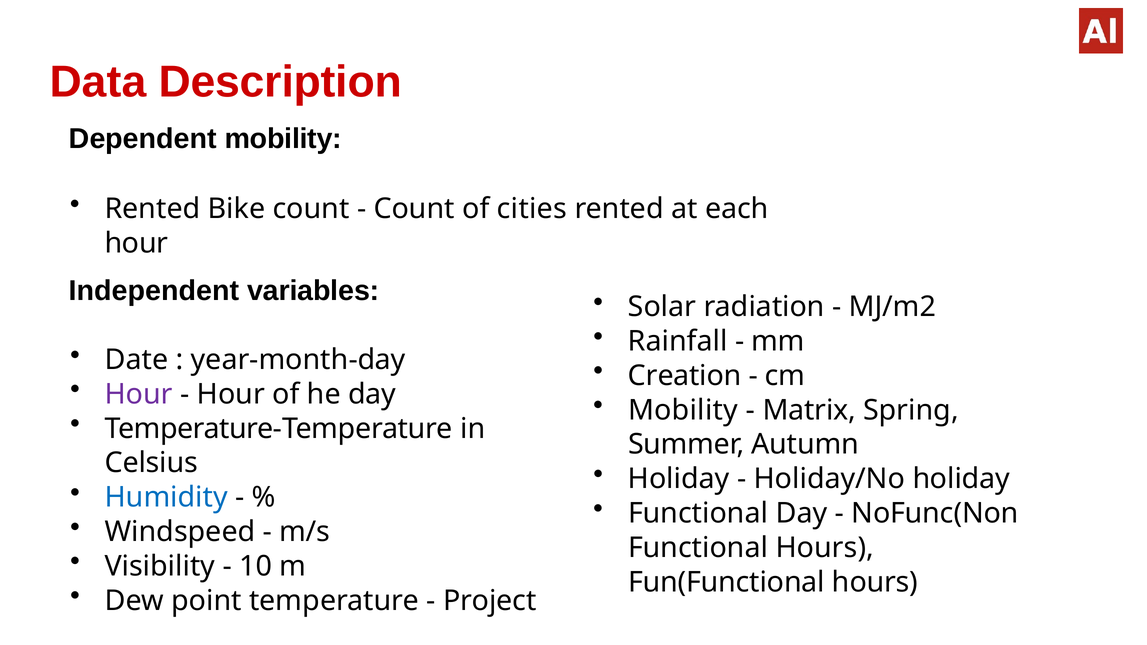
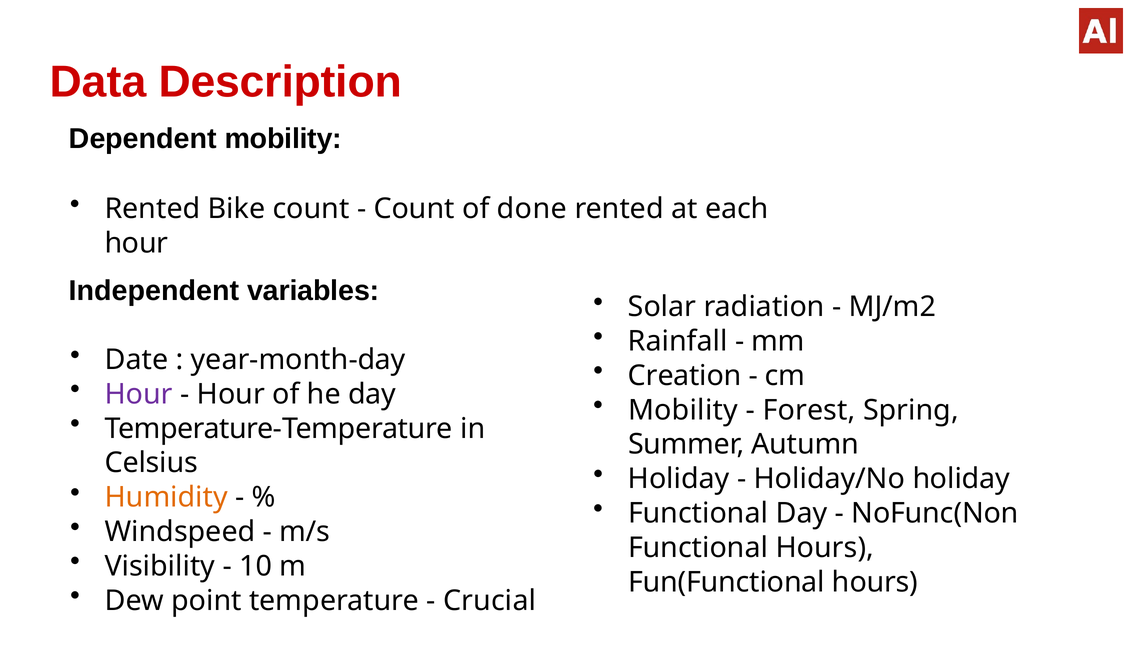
cities: cities -> done
Matrix: Matrix -> Forest
Humidity colour: blue -> orange
Project: Project -> Crucial
